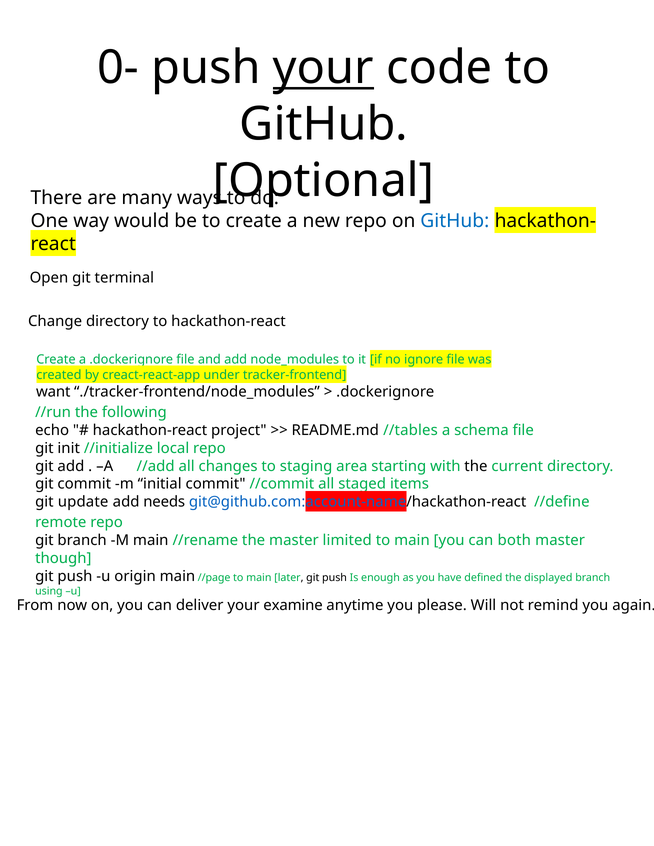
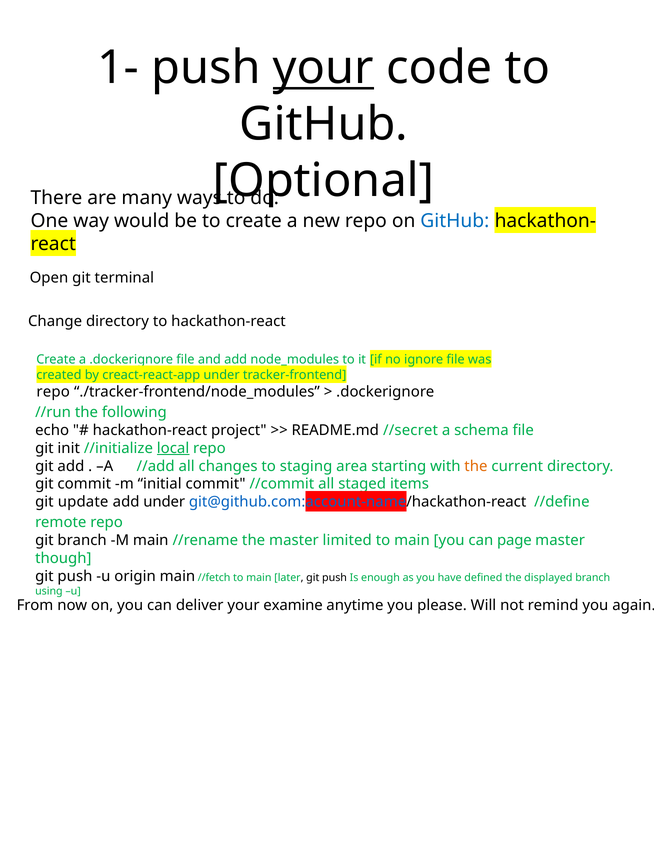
0-: 0- -> 1-
want at (53, 392): want -> repo
//tables: //tables -> //secret
local underline: none -> present
the at (476, 466) colour: black -> orange
add needs: needs -> under
both: both -> page
//page: //page -> //fetch
